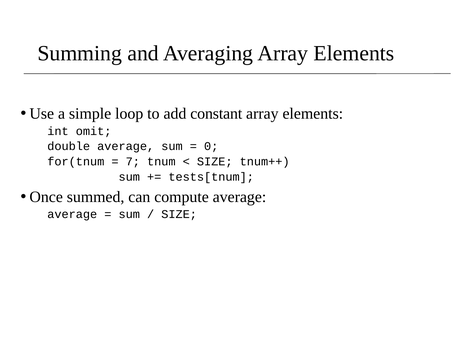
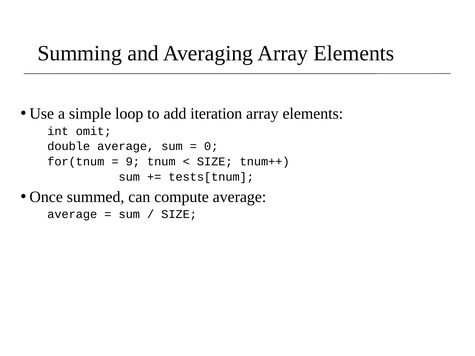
constant: constant -> iteration
7: 7 -> 9
